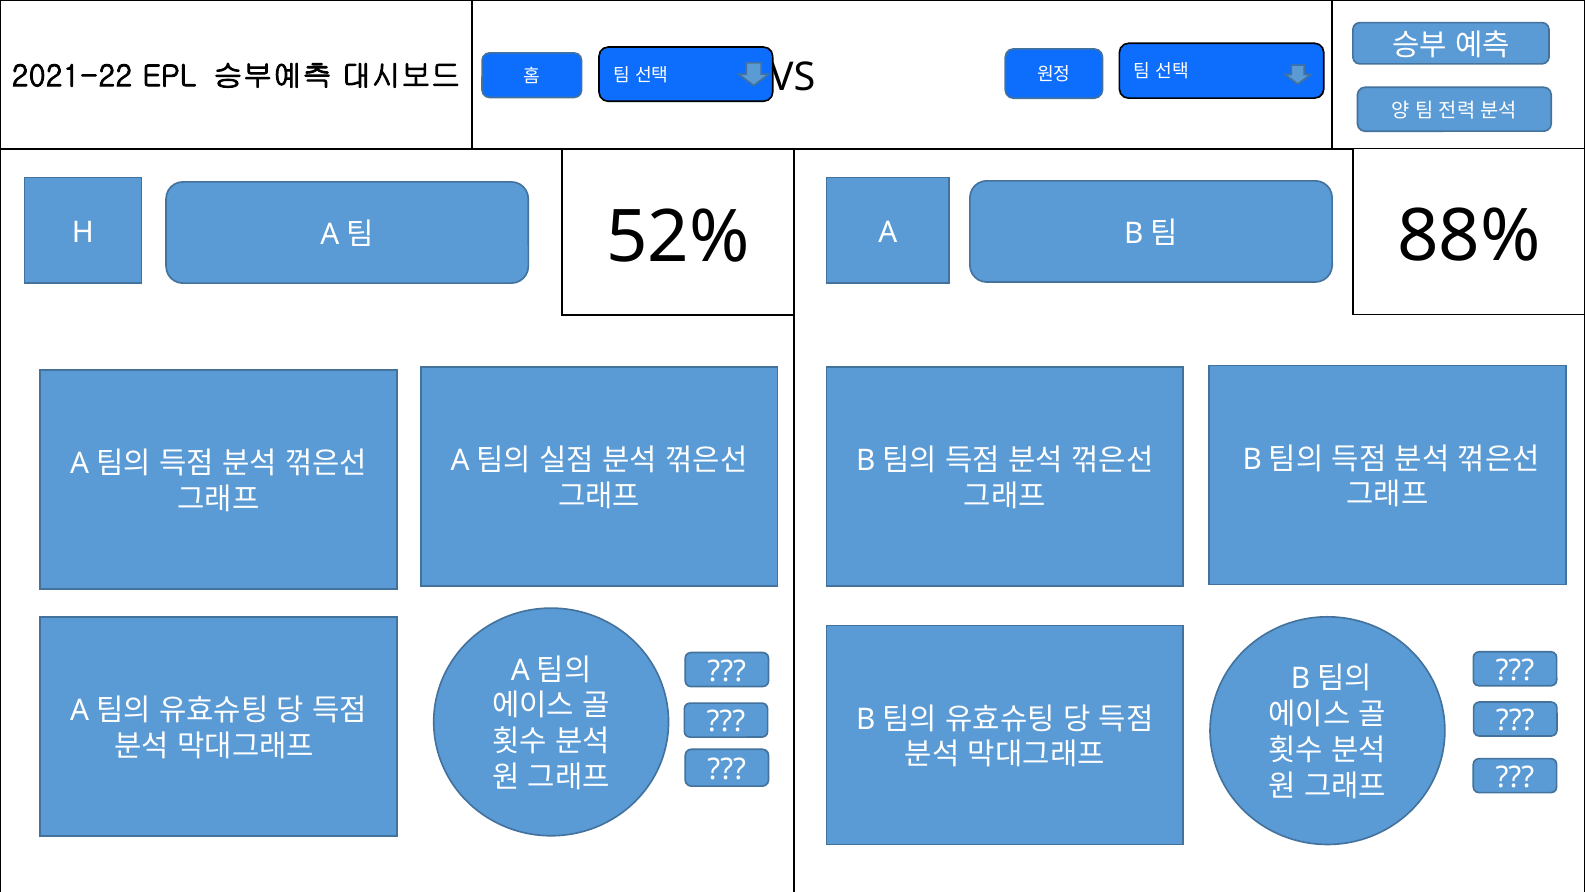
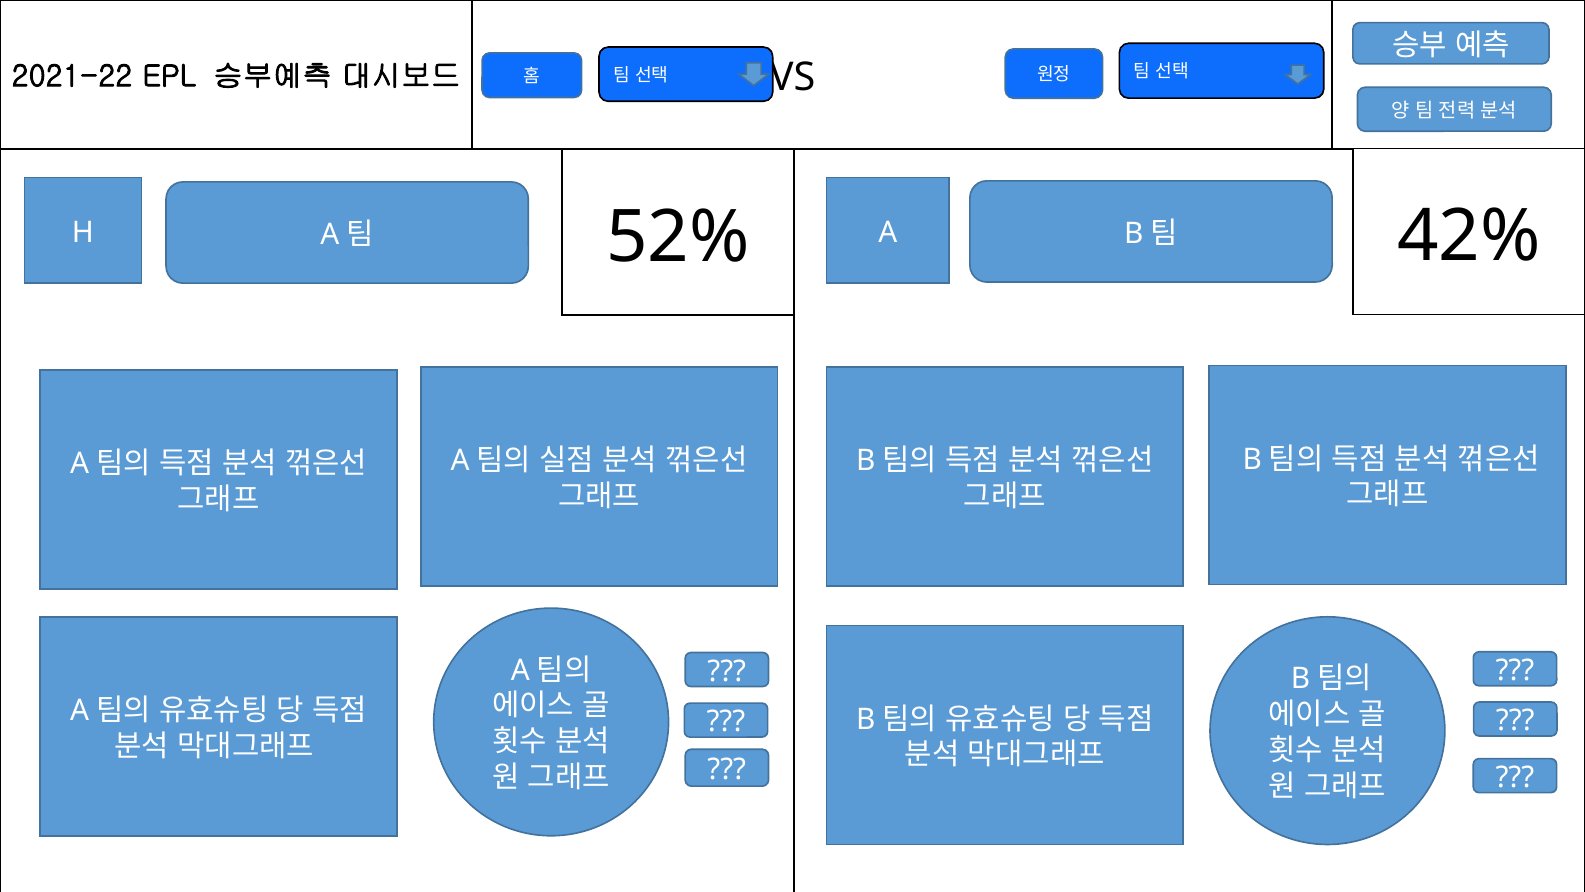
88%: 88% -> 42%
